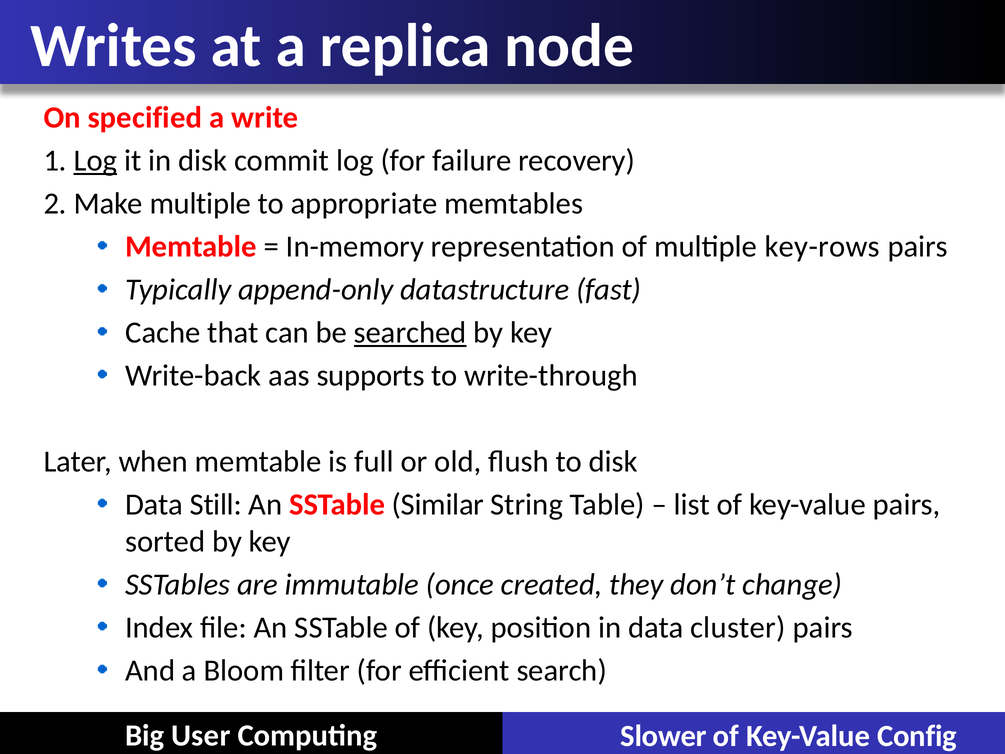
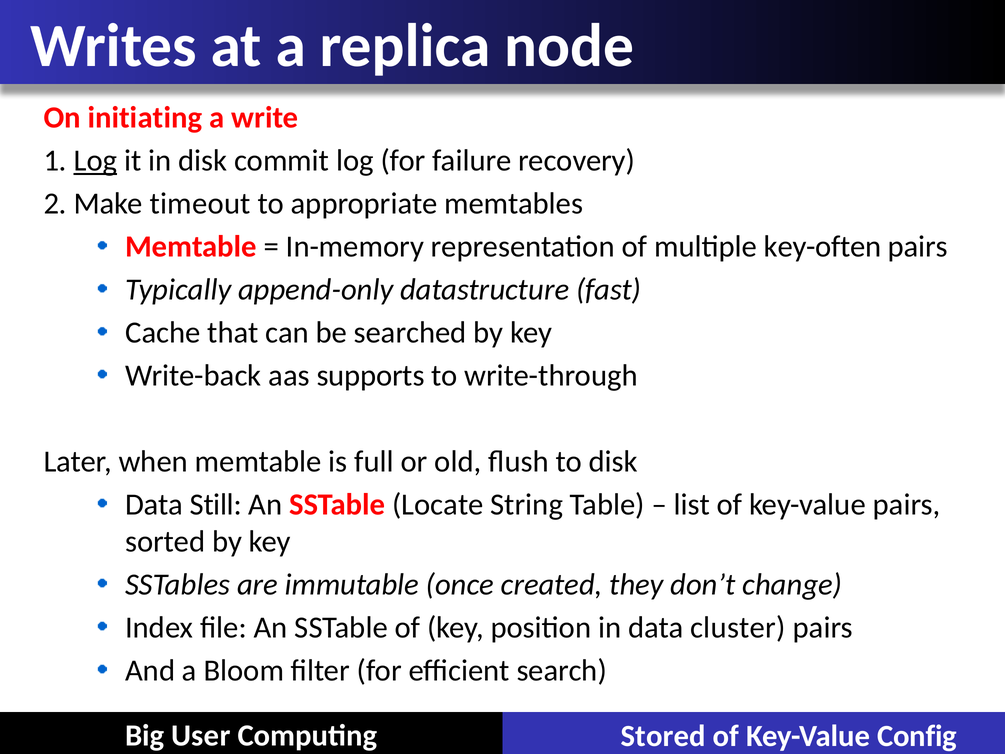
specified: specified -> initiating
Make multiple: multiple -> timeout
key-rows: key-rows -> key-often
searched underline: present -> none
Similar: Similar -> Locate
Slower: Slower -> Stored
